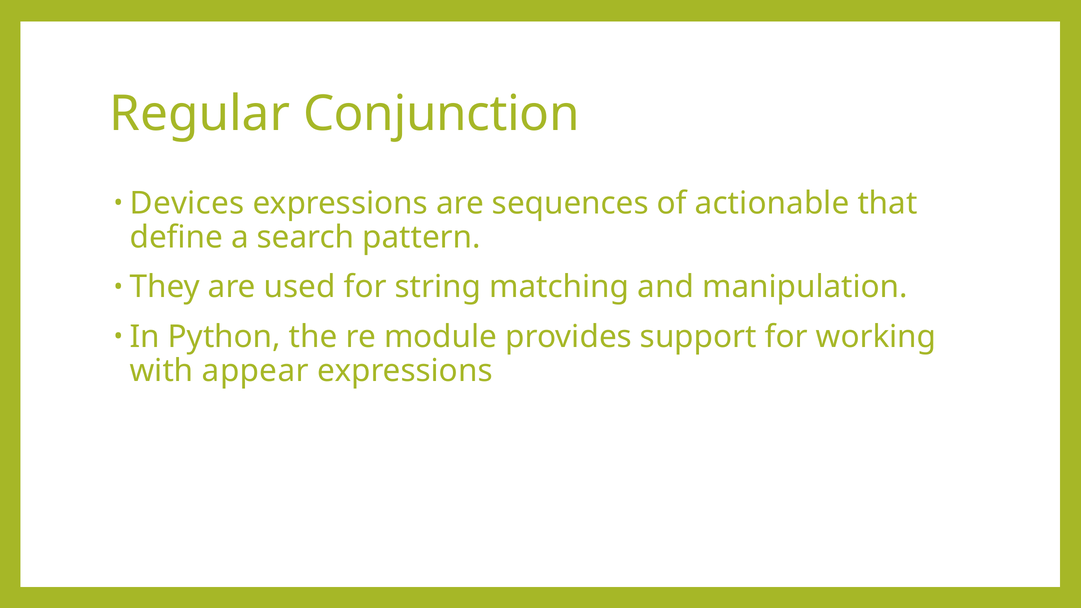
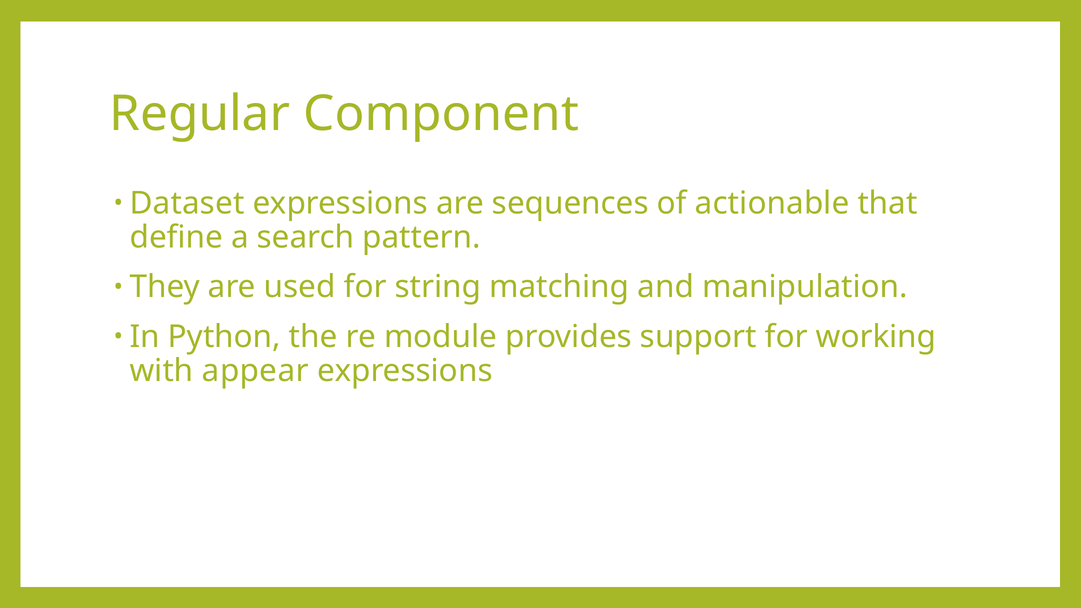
Conjunction: Conjunction -> Component
Devices: Devices -> Dataset
